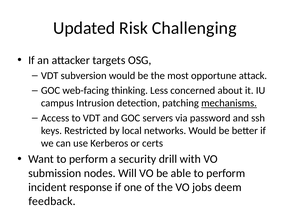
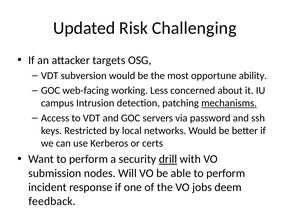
attack: attack -> ability
thinking: thinking -> working
drill underline: none -> present
